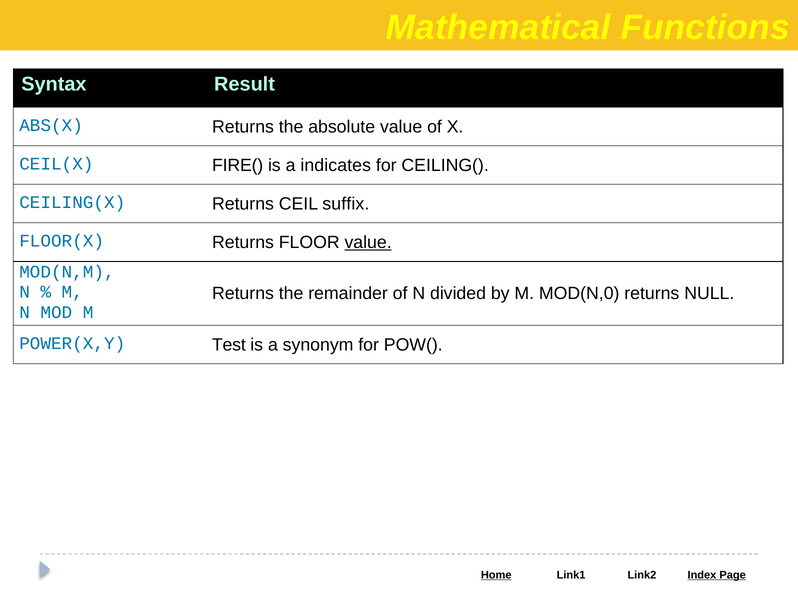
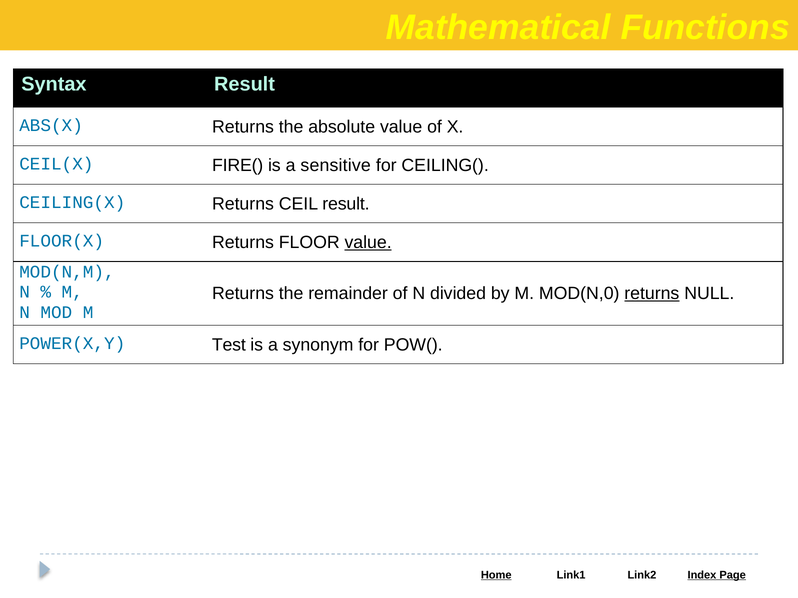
indicates: indicates -> sensitive
CEIL suffix: suffix -> result
returns at (652, 294) underline: none -> present
